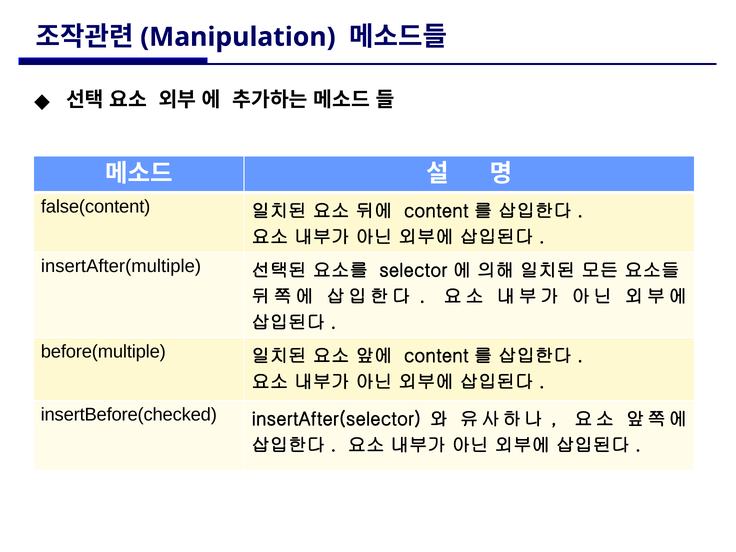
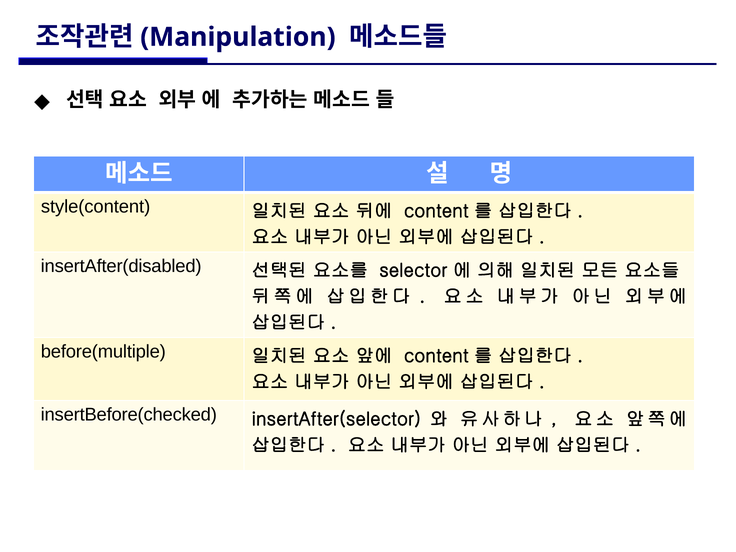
false(content: false(content -> style(content
insertAfter(multiple: insertAfter(multiple -> insertAfter(disabled
